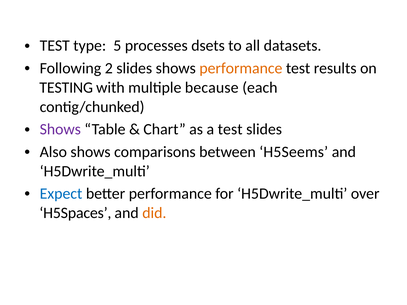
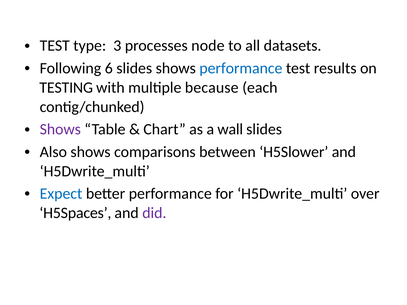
5: 5 -> 3
dsets: dsets -> node
2: 2 -> 6
performance at (241, 68) colour: orange -> blue
a test: test -> wall
H5Seems: H5Seems -> H5Slower
did colour: orange -> purple
